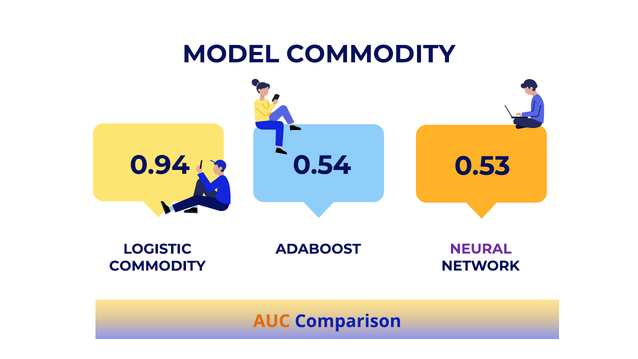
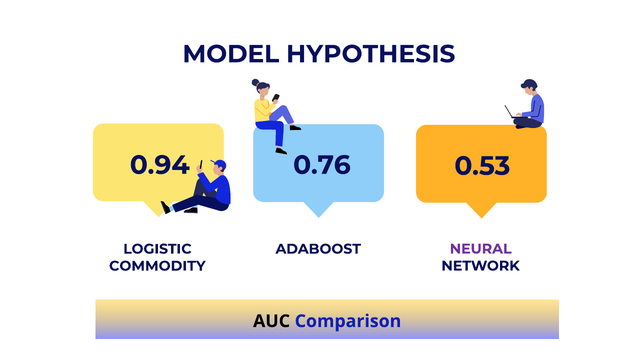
MODEL COMMODITY: COMMODITY -> HYPOTHESIS
0.54: 0.54 -> 0.76
AUC colour: orange -> black
